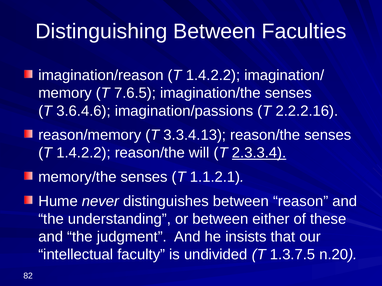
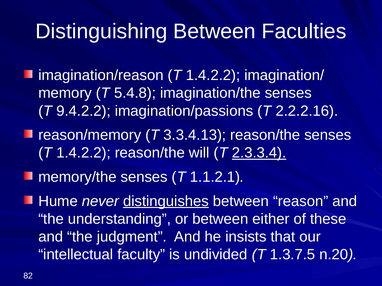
7.6.5: 7.6.5 -> 5.4.8
3.6.4.6: 3.6.4.6 -> 9.4.2.2
distinguishes underline: none -> present
